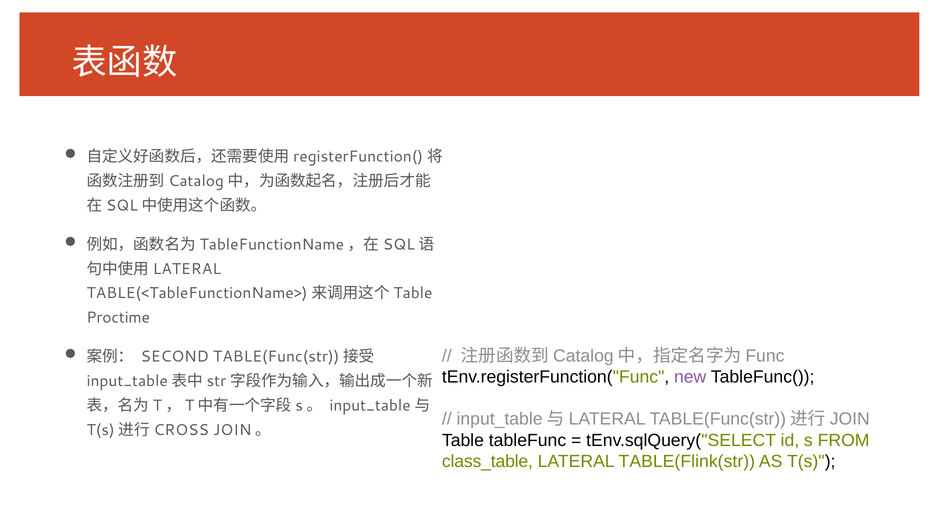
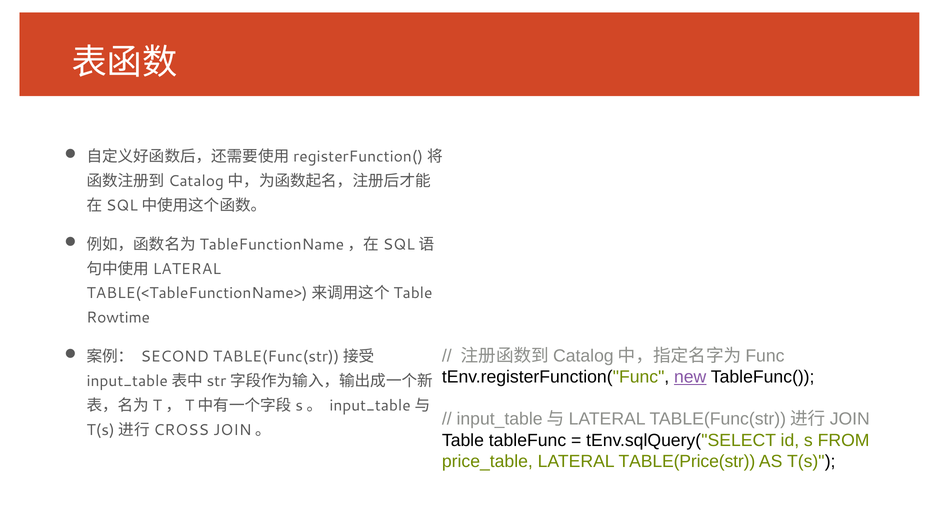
Proctime: Proctime -> Rowtime
new underline: none -> present
class_table: class_table -> price_table
TABLE(Flink(str: TABLE(Flink(str -> TABLE(Price(str
